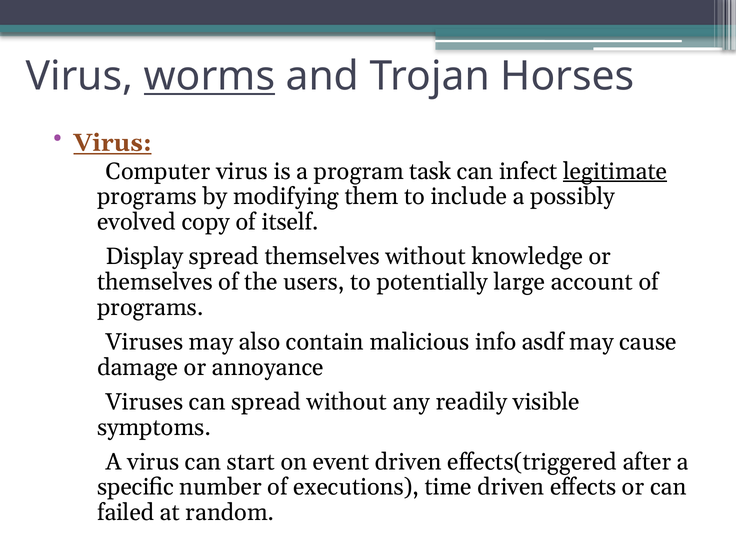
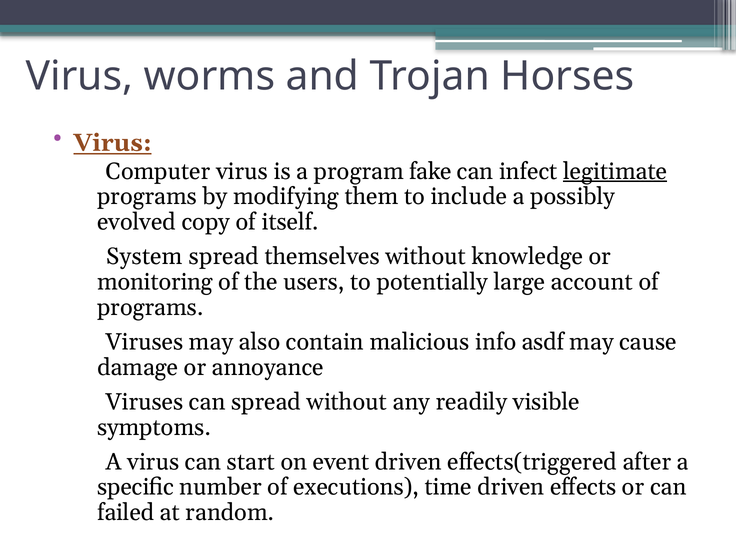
worms underline: present -> none
task: task -> fake
Display: Display -> System
themselves at (155, 282): themselves -> monitoring
